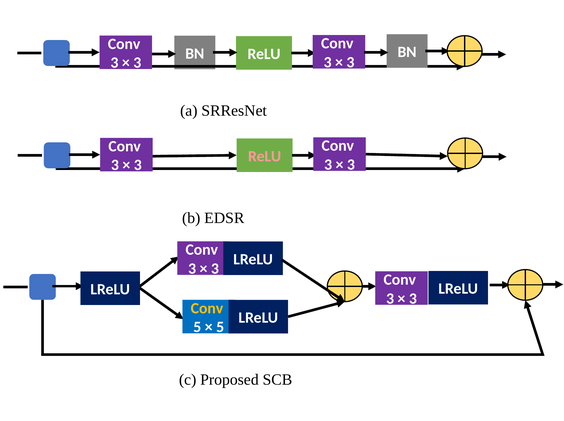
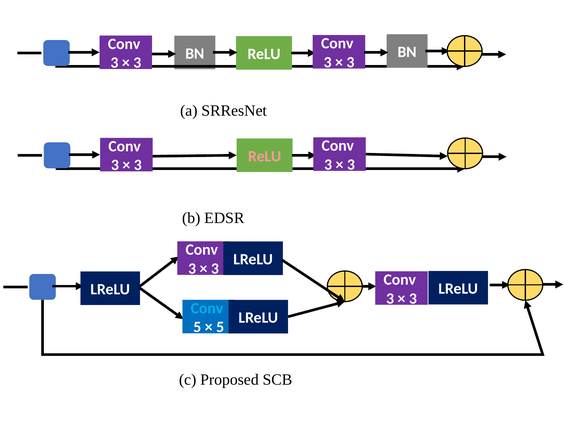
Conv at (207, 308) colour: yellow -> light blue
